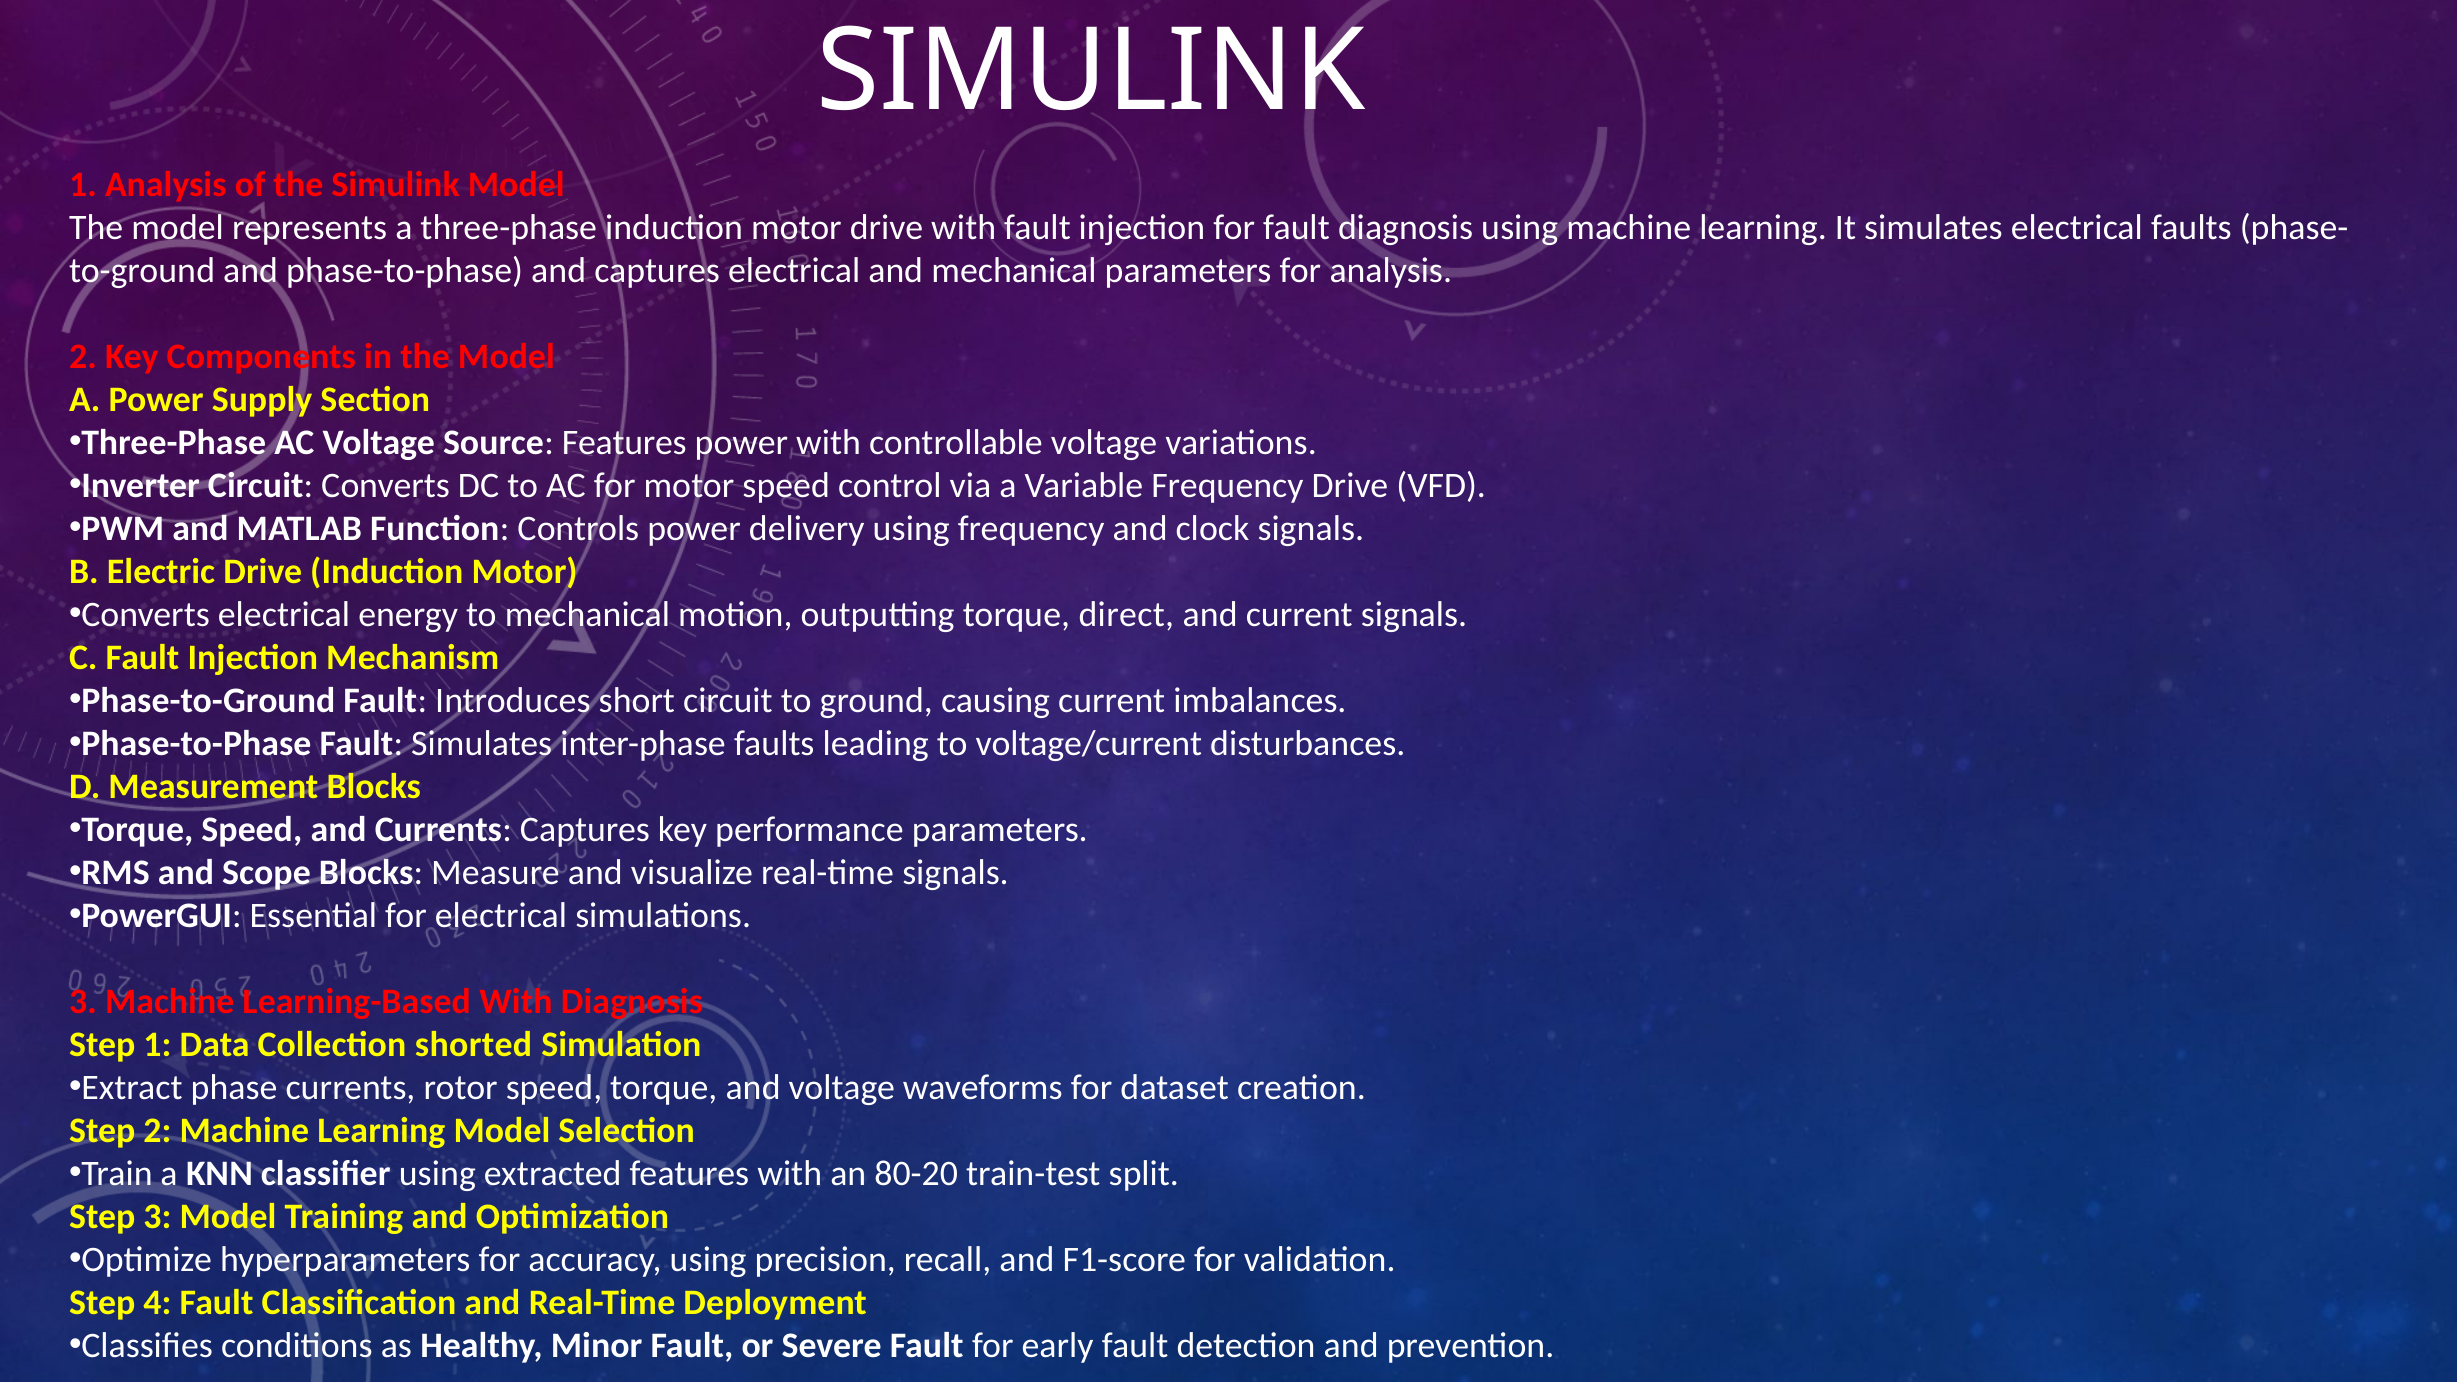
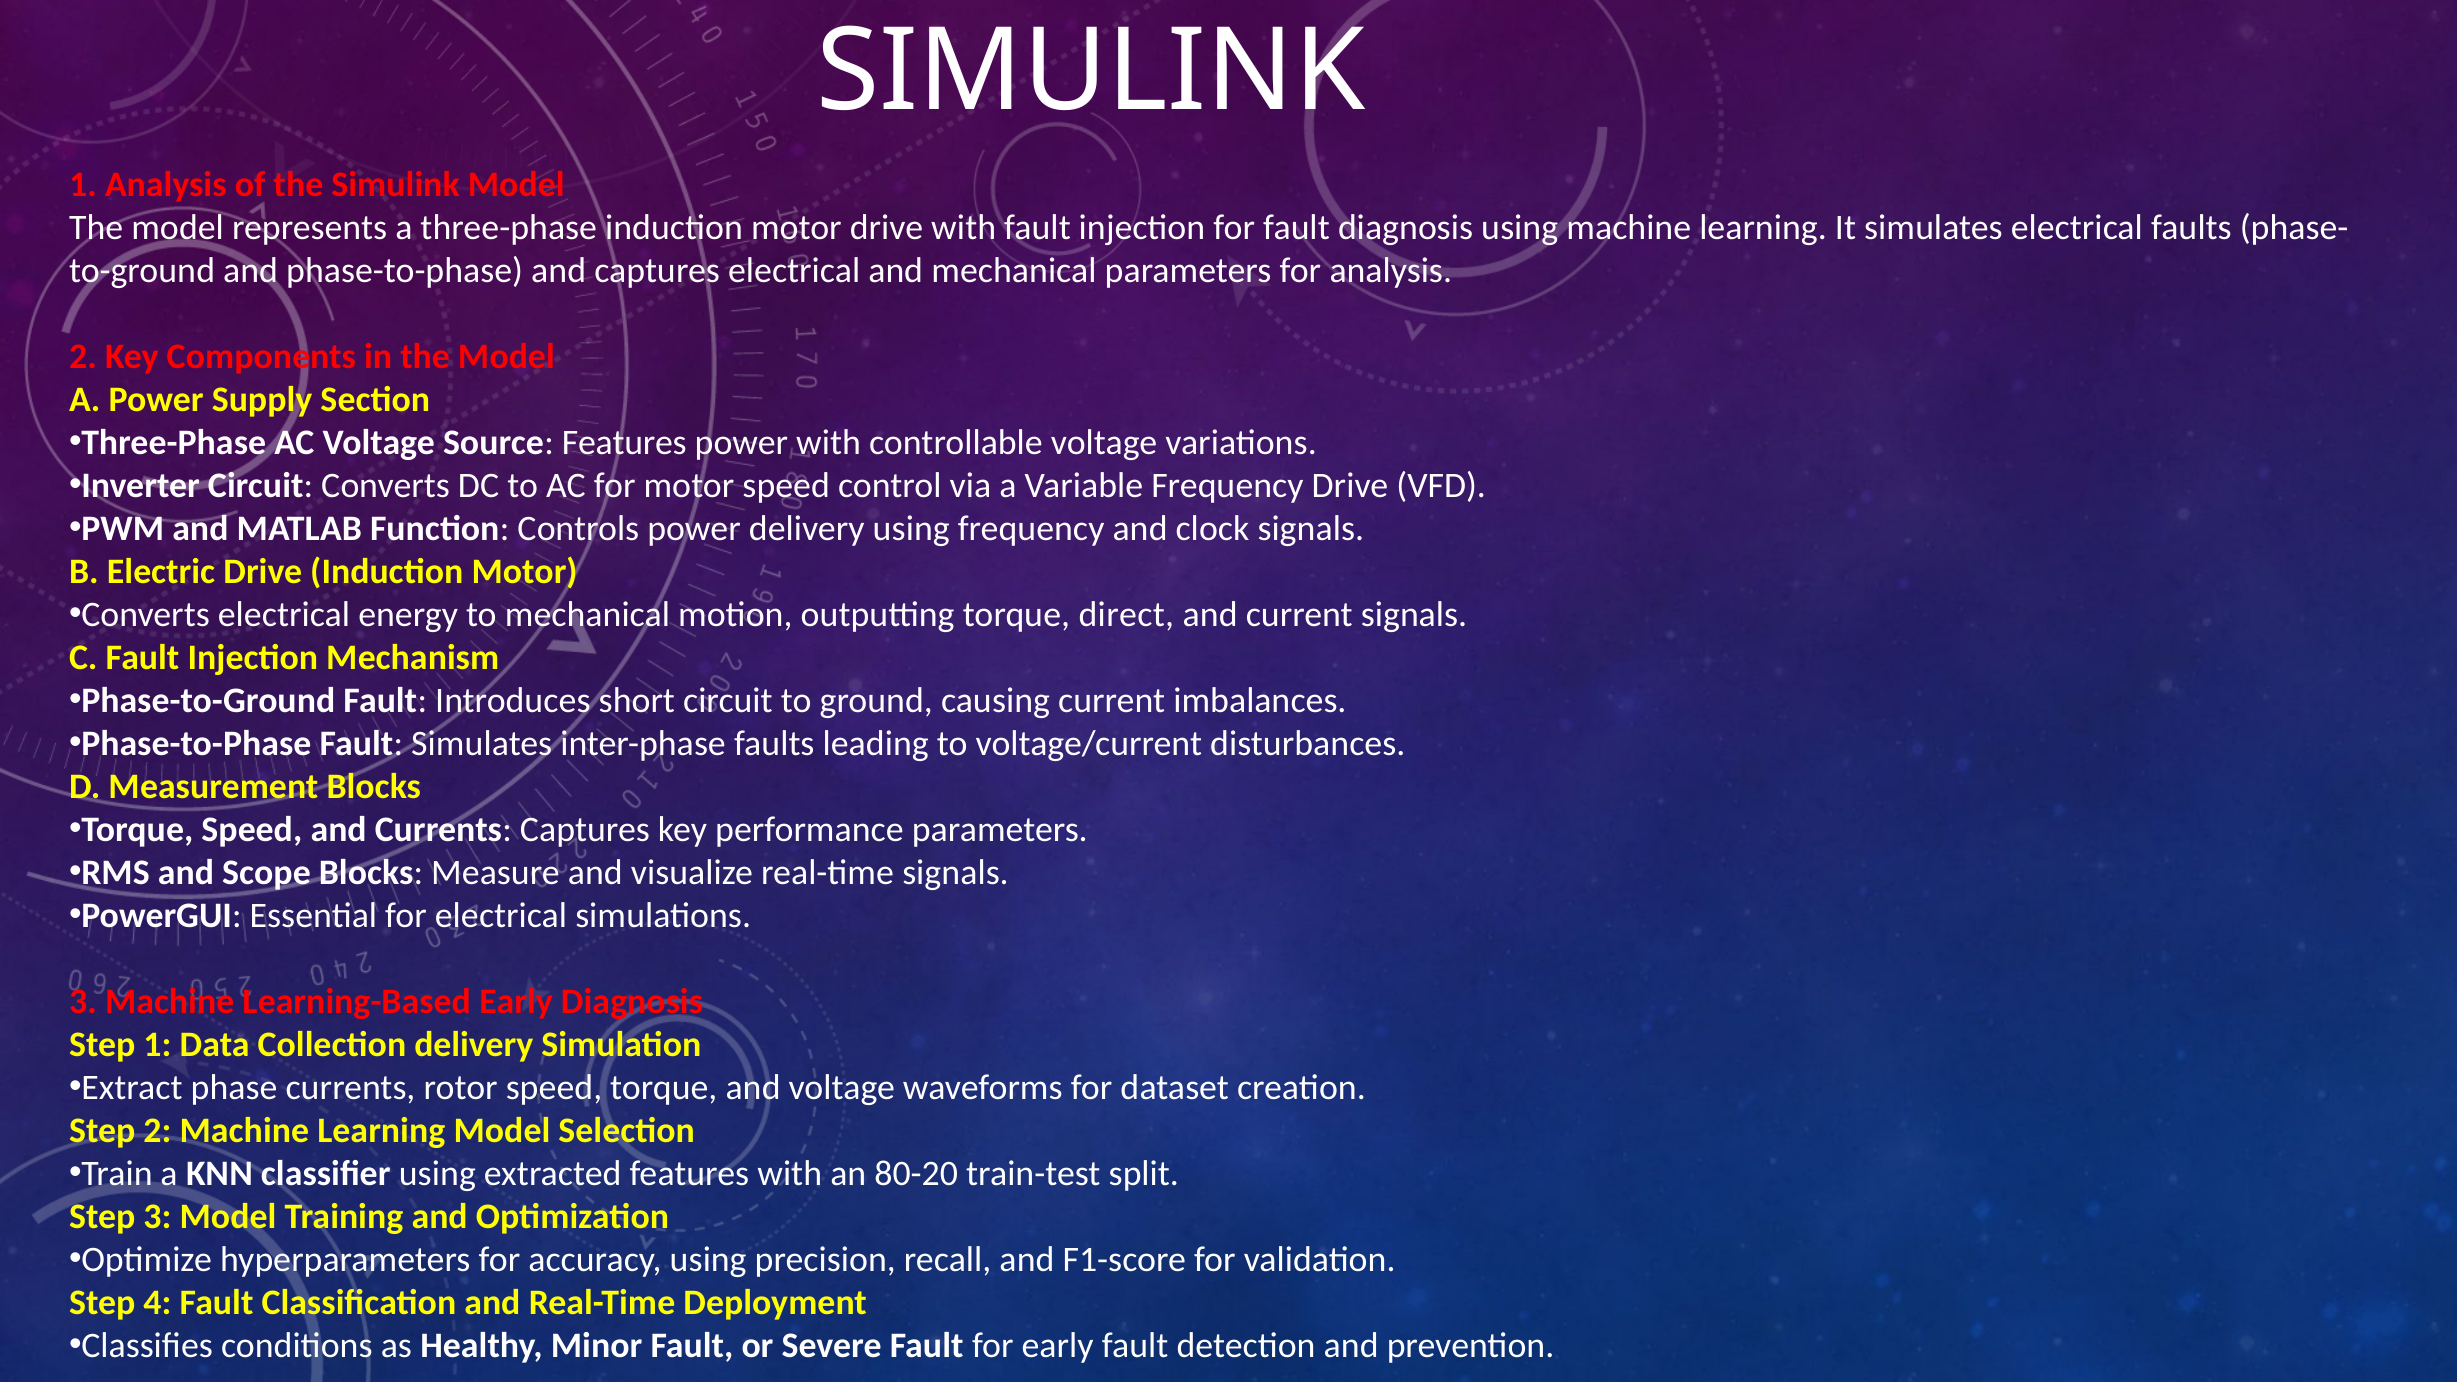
Learning-Based With: With -> Early
Collection shorted: shorted -> delivery
